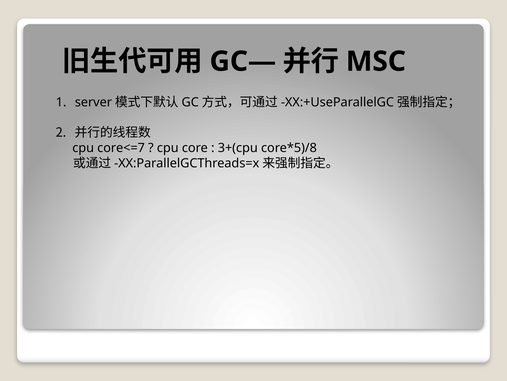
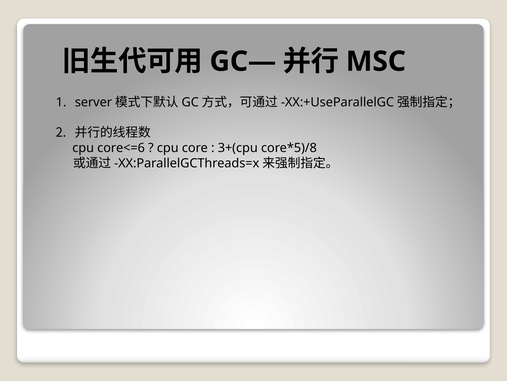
core<=7: core<=7 -> core<=6
